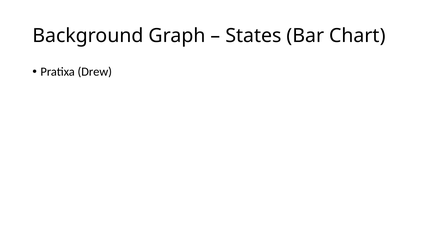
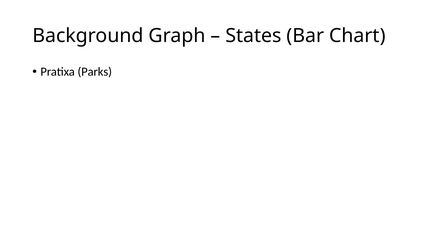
Drew: Drew -> Parks
